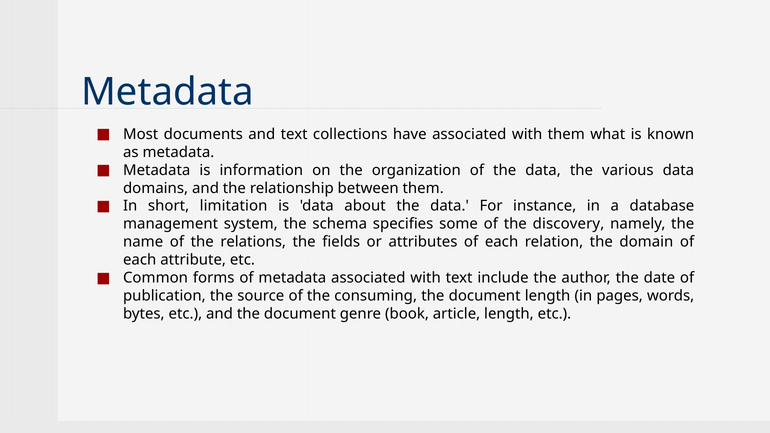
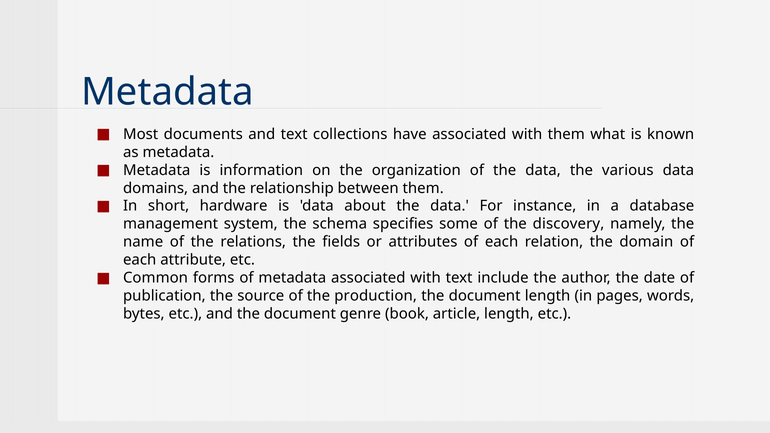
limitation: limitation -> hardware
consuming: consuming -> production
